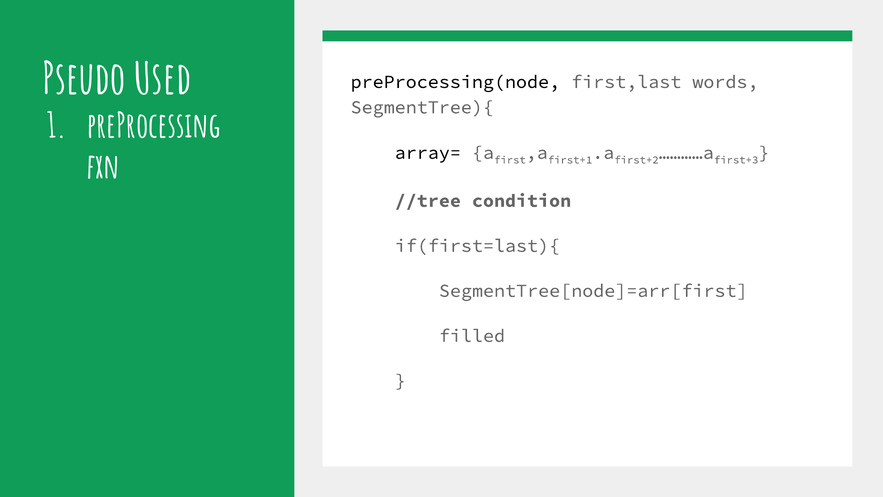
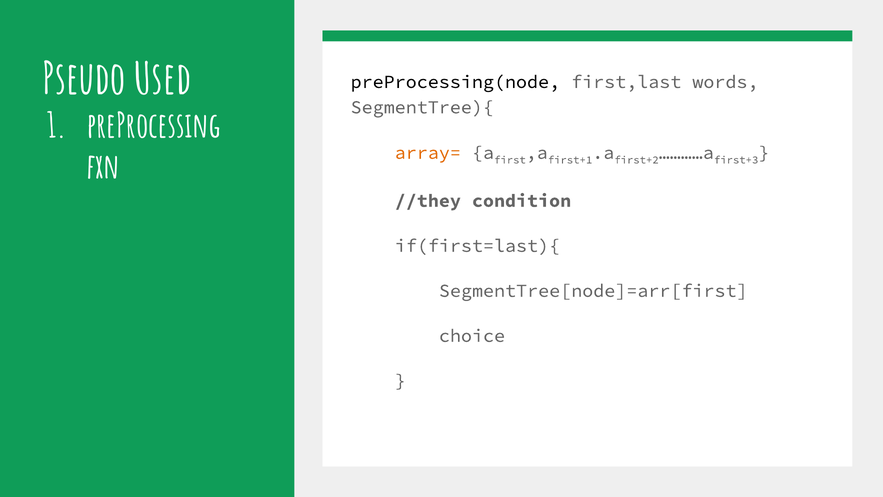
array= colour: black -> orange
//tree: //tree -> //they
filled: filled -> choice
